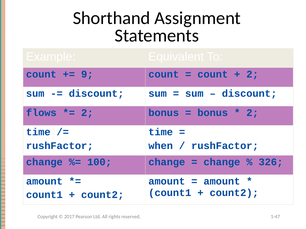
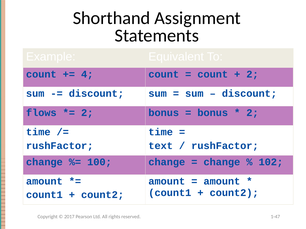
9: 9 -> 4
when: when -> text
326: 326 -> 102
